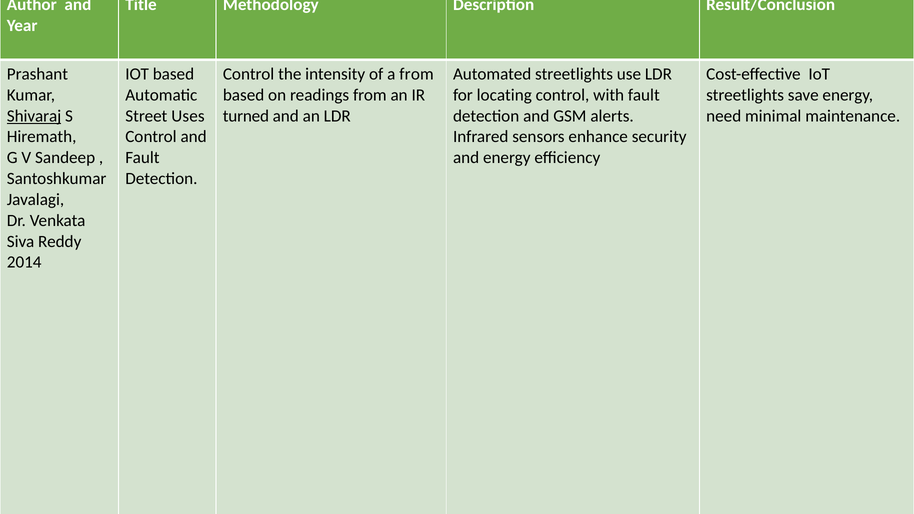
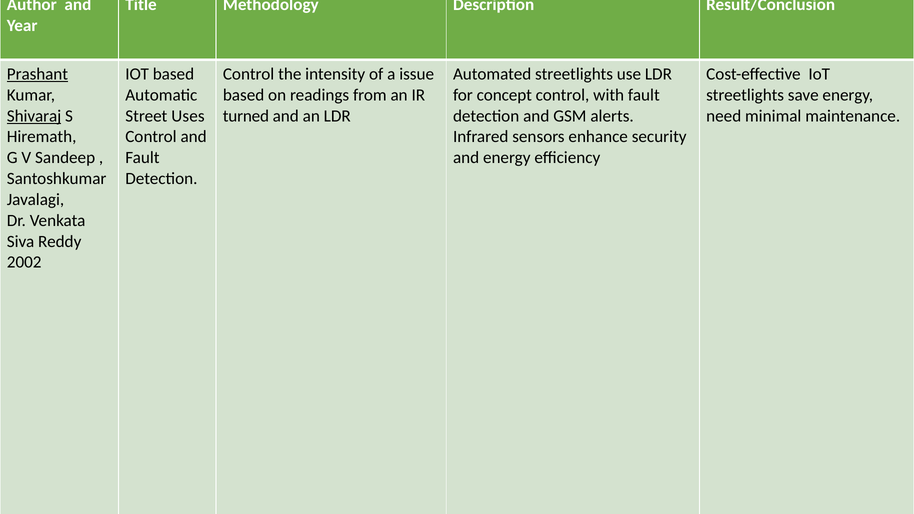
Prashant underline: none -> present
a from: from -> issue
locating: locating -> concept
2014: 2014 -> 2002
